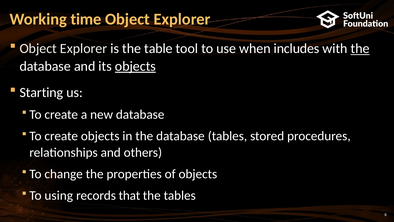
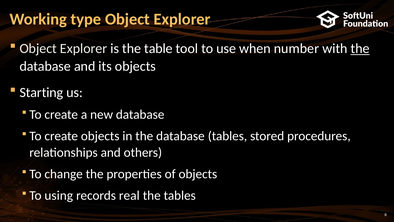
time: time -> type
includes: includes -> number
objects at (135, 66) underline: present -> none
that: that -> real
